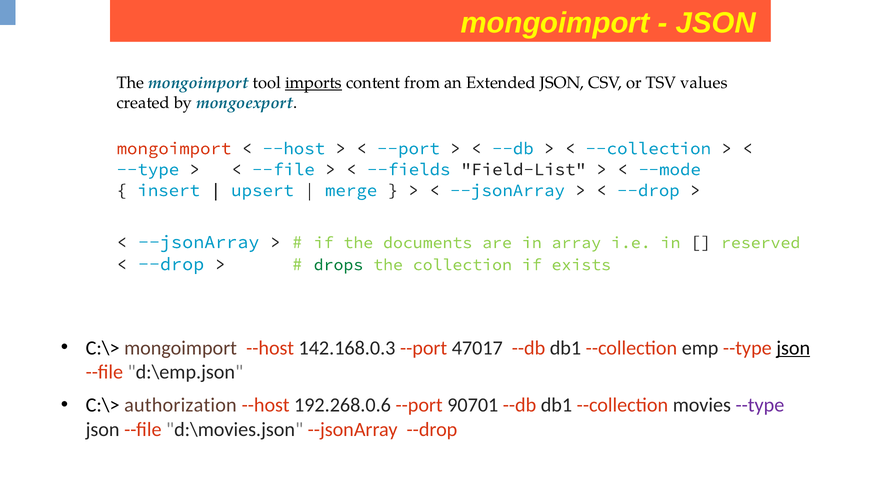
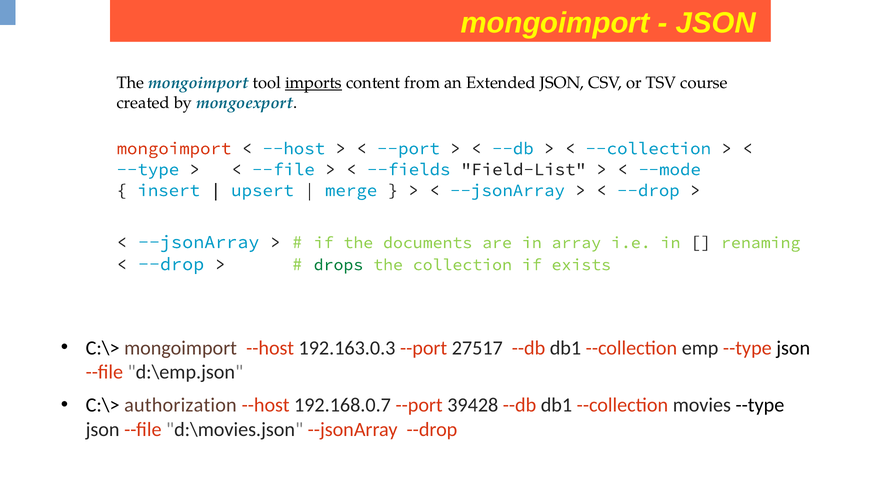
values: values -> course
reserved: reserved -> renaming
142.168.0.3: 142.168.0.3 -> 192.163.0.3
47017: 47017 -> 27517
json at (793, 348) underline: present -> none
192.268.0.6: 192.268.0.6 -> 192.168.0.7
90701: 90701 -> 39428
--type at (760, 405) colour: purple -> black
